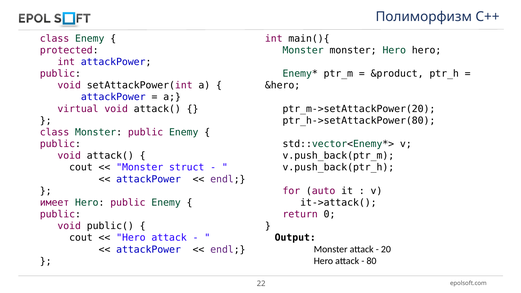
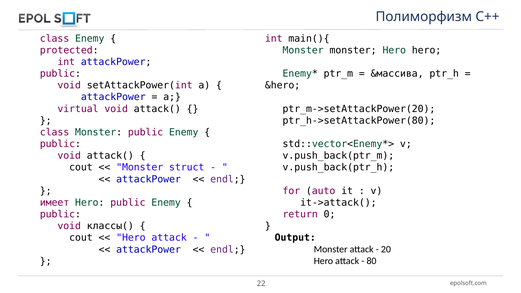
&product: &product -> &массива
public(: public( -> классы(
